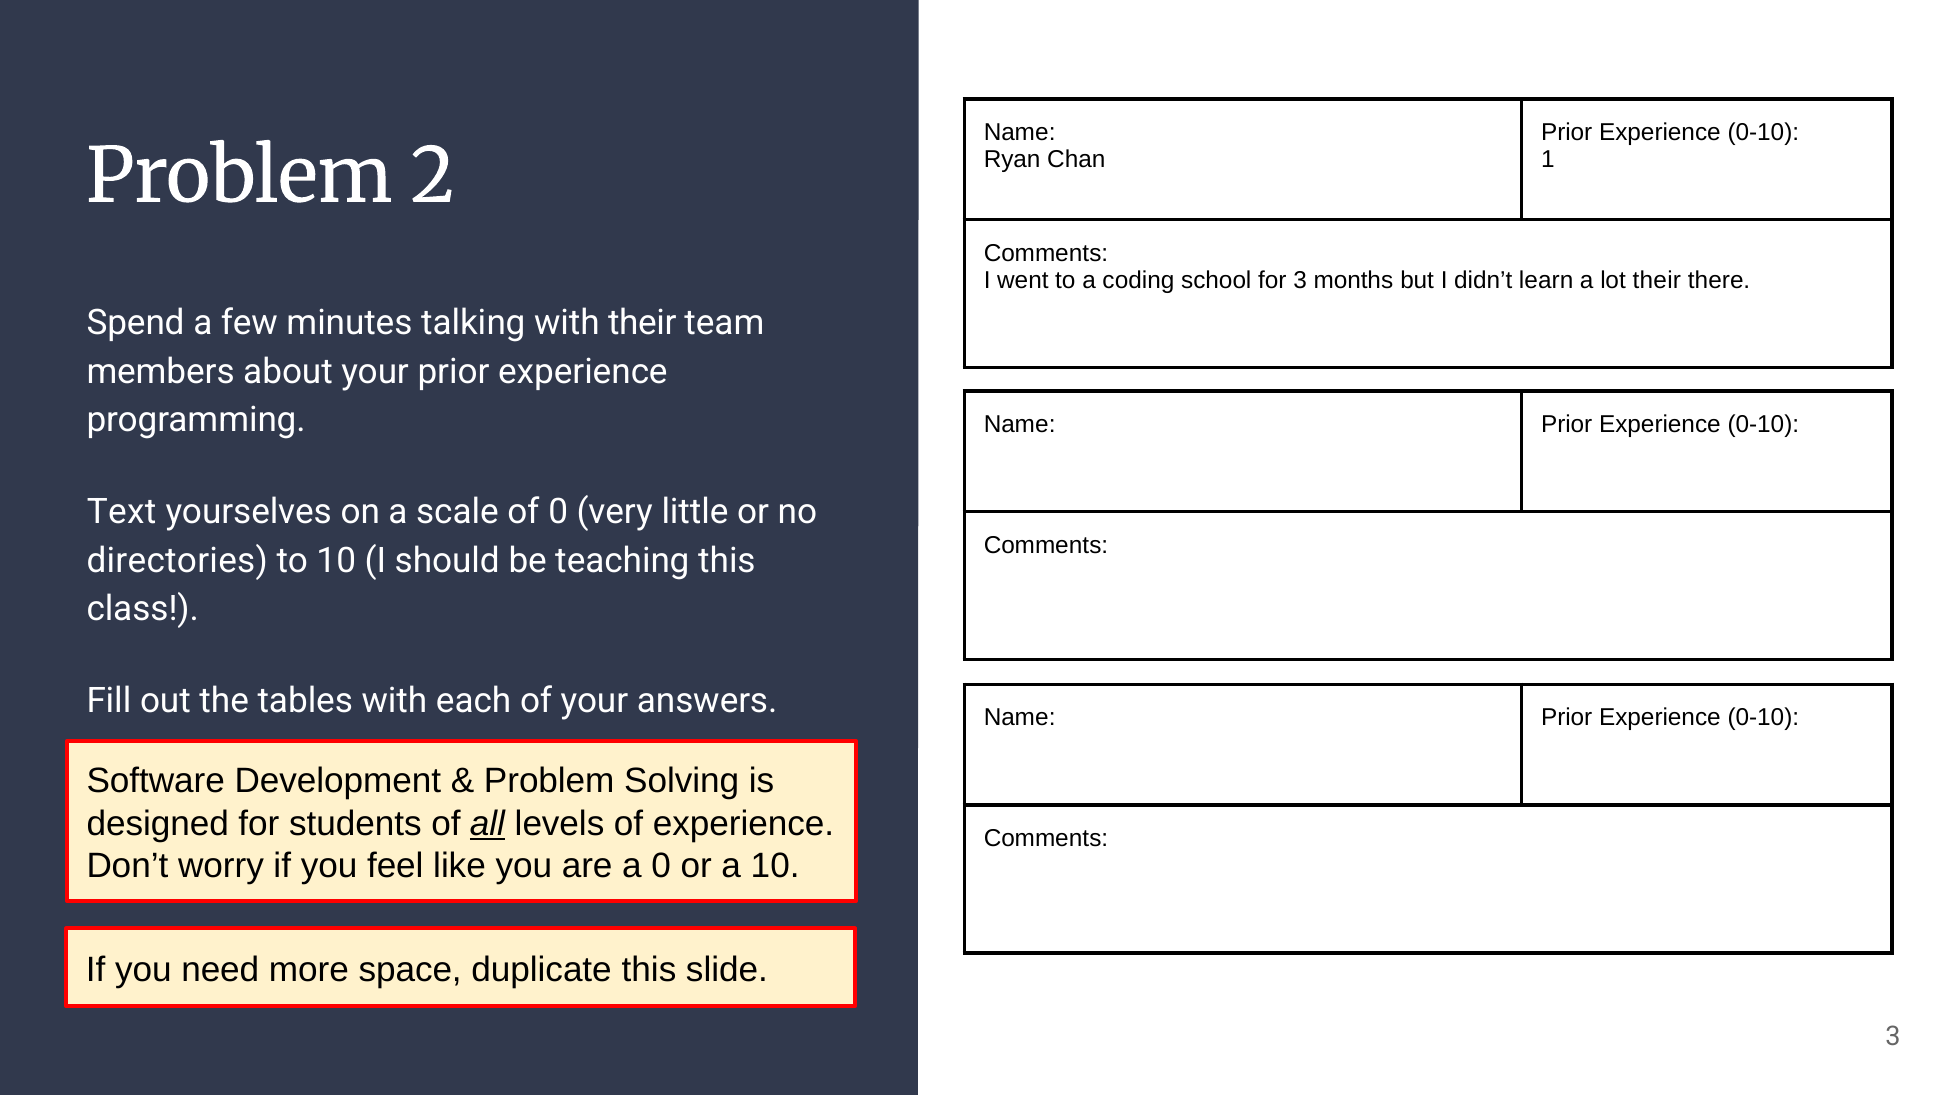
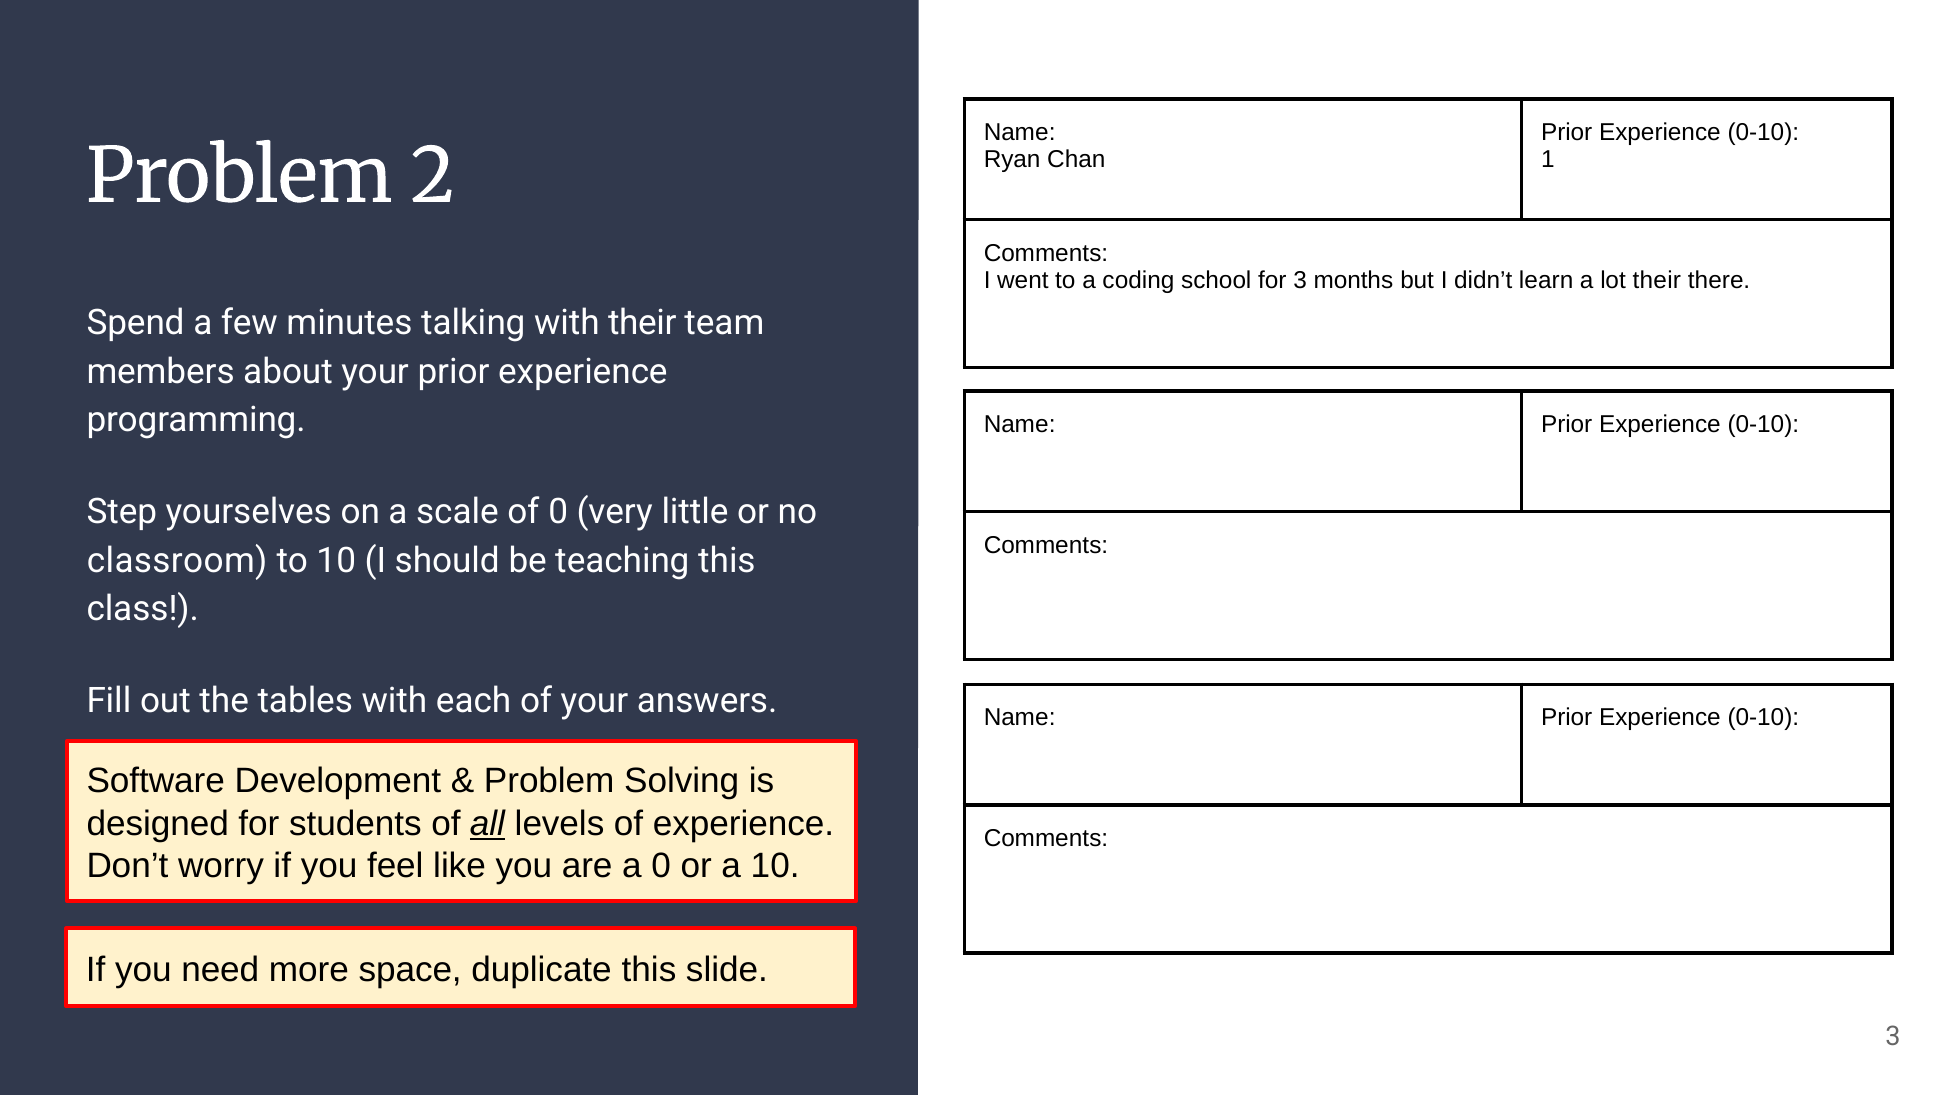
Text: Text -> Step
directories: directories -> classroom
